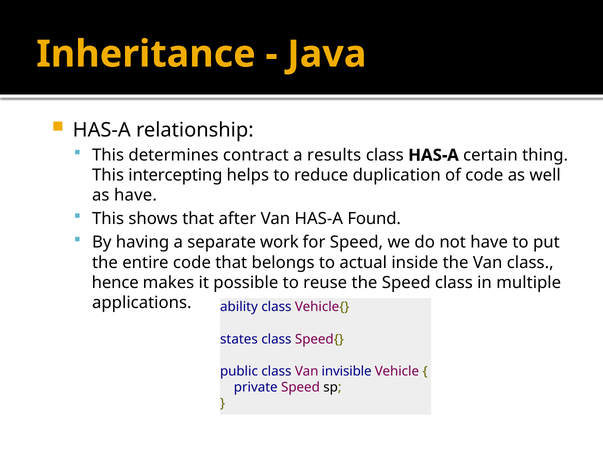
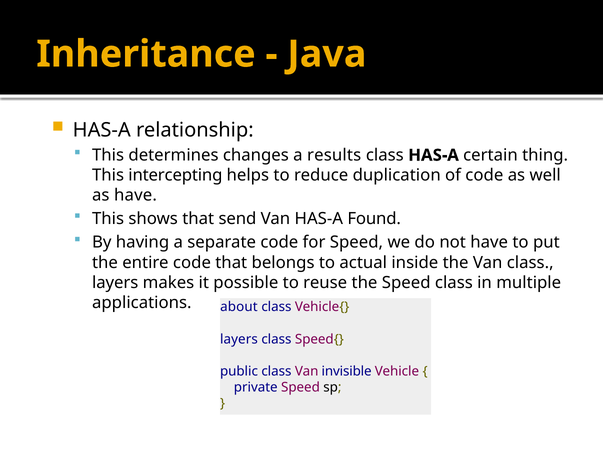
contract: contract -> changes
after: after -> send
separate work: work -> code
hence at (115, 283): hence -> layers
ability: ability -> about
states at (239, 339): states -> layers
